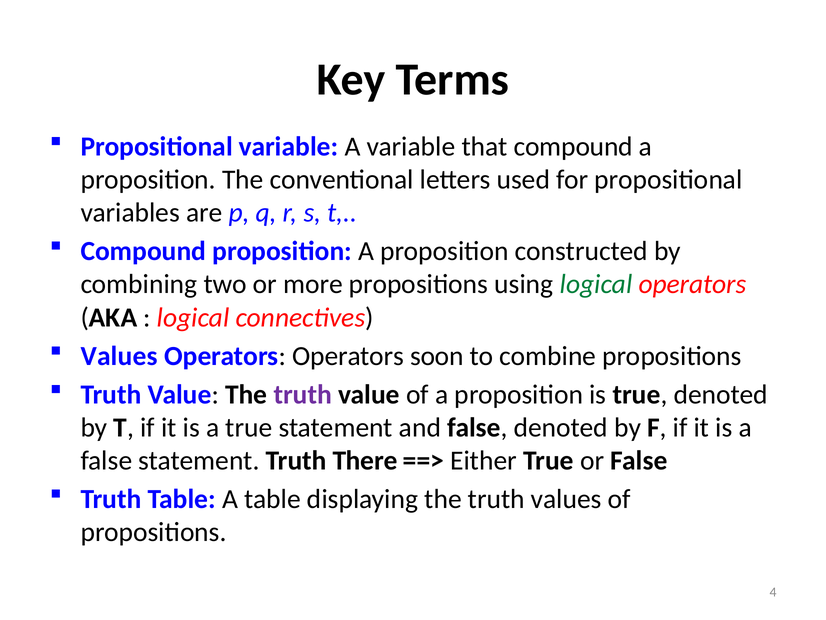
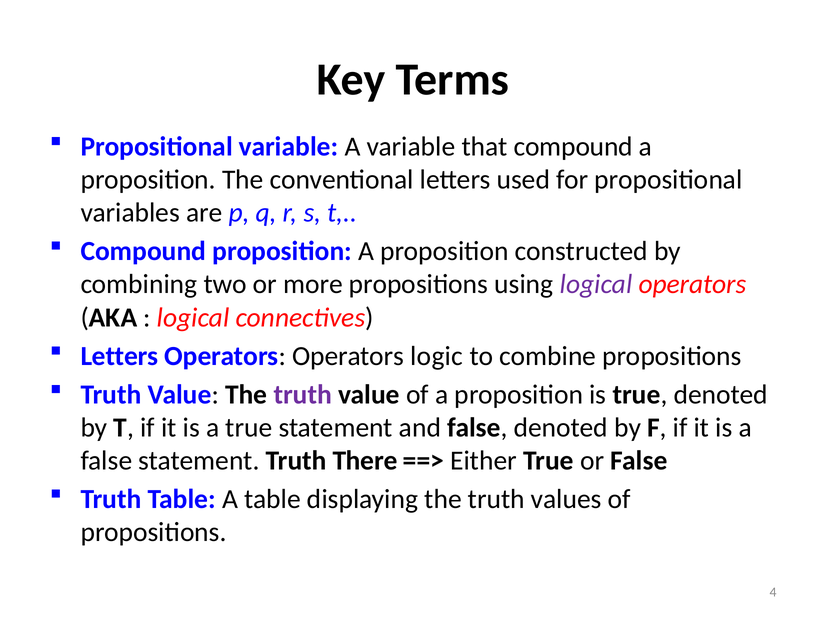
logical at (596, 284) colour: green -> purple
Values at (119, 356): Values -> Letters
soon: soon -> logic
